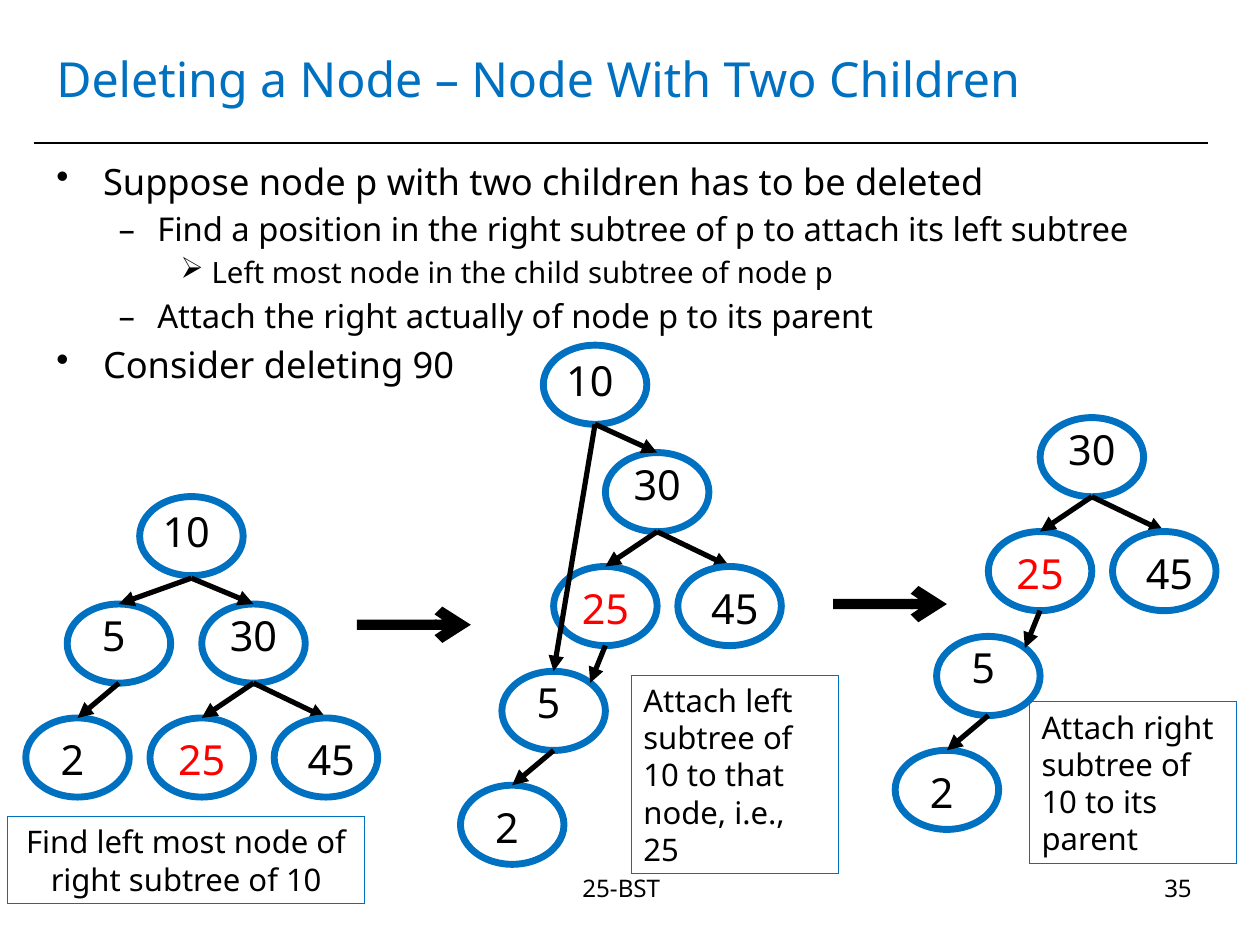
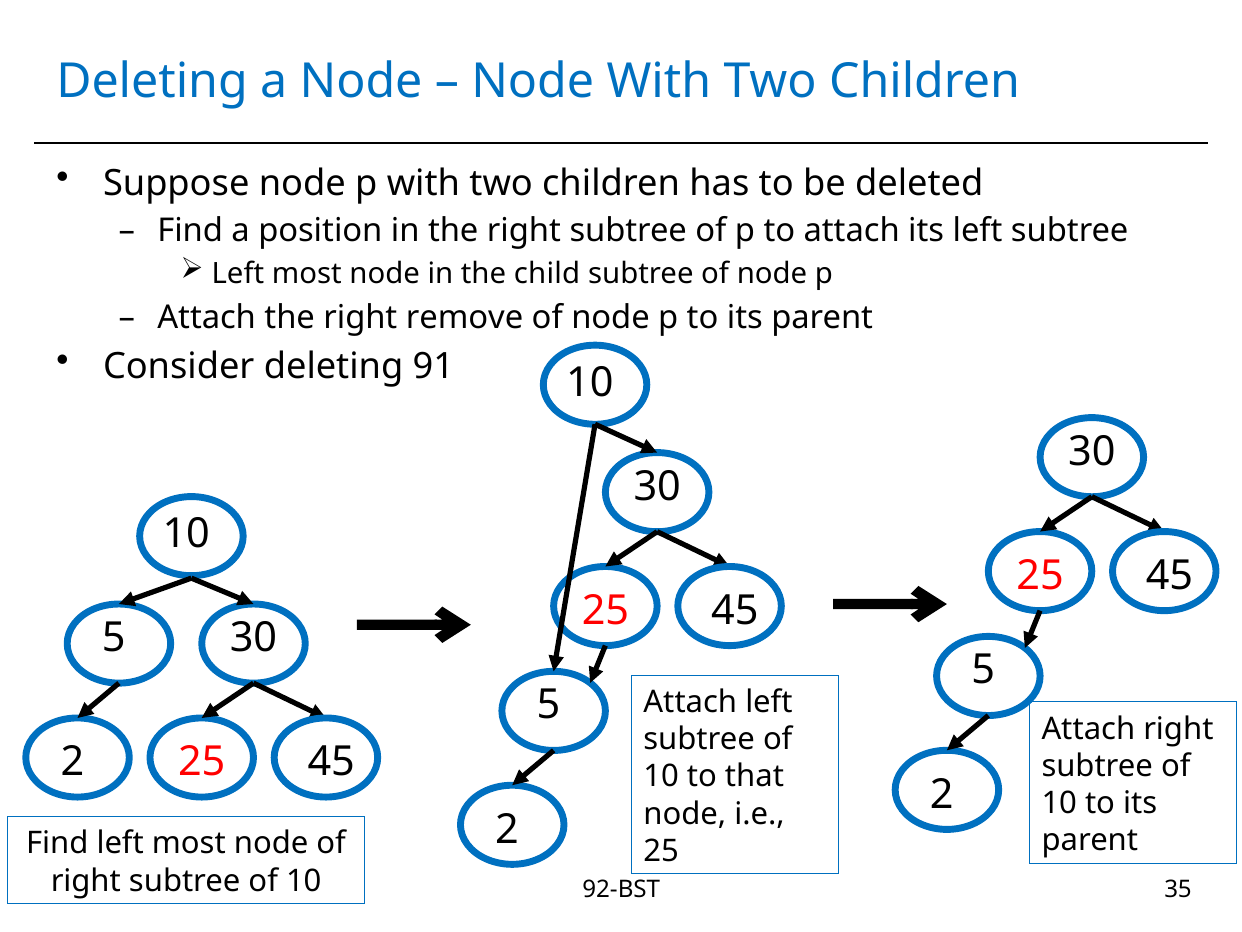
actually: actually -> remove
90: 90 -> 91
25-BST: 25-BST -> 92-BST
